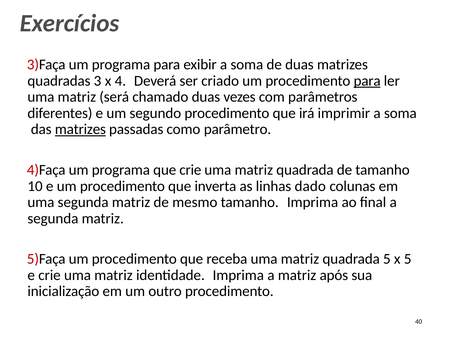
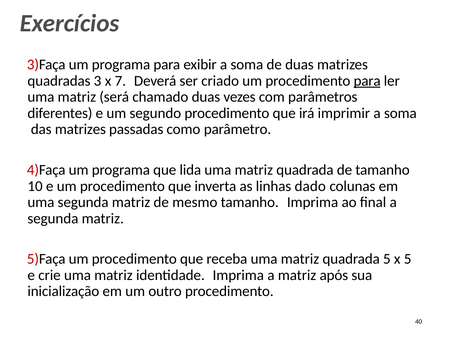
4: 4 -> 7
matrizes at (80, 129) underline: present -> none
que crie: crie -> lida
